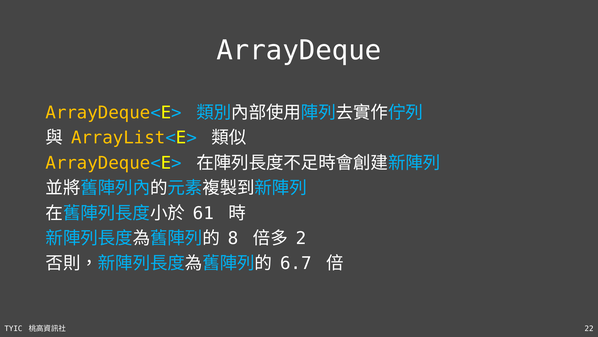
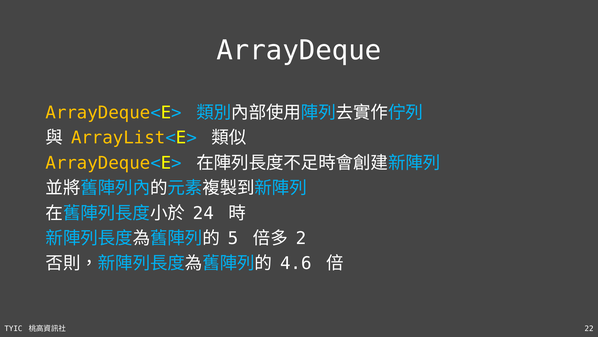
61: 61 -> 24
8: 8 -> 5
6.7: 6.7 -> 4.6
